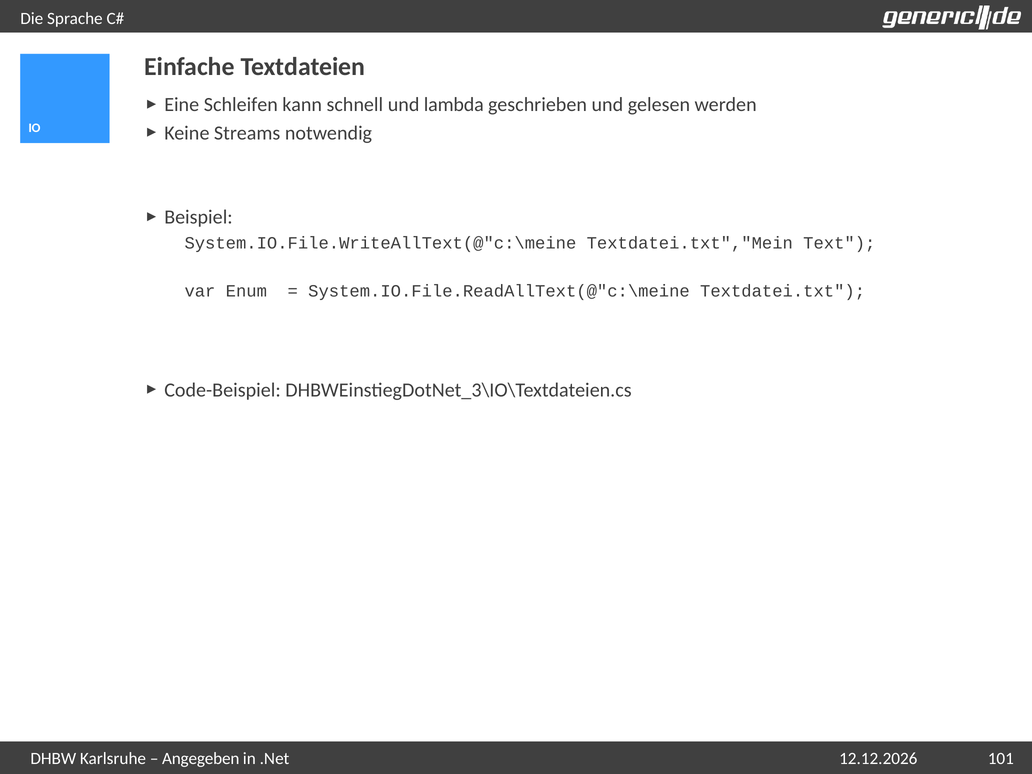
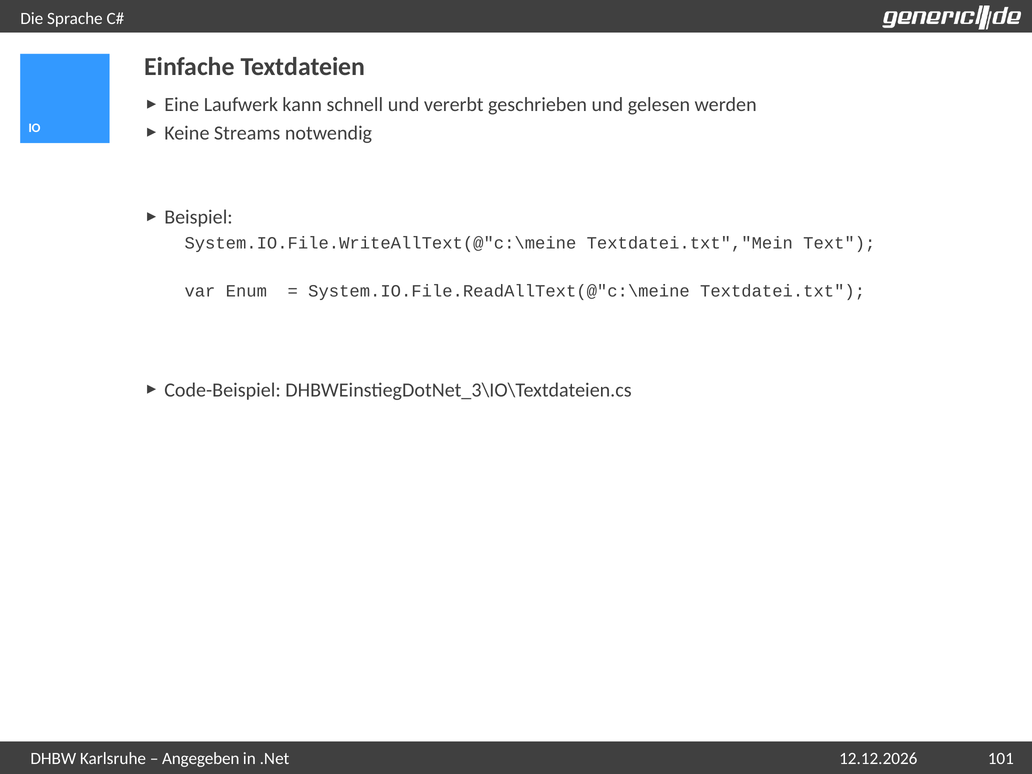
Schleifen: Schleifen -> Laufwerk
lambda: lambda -> vererbt
